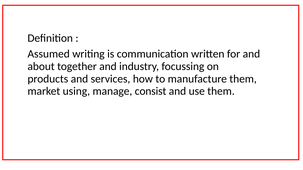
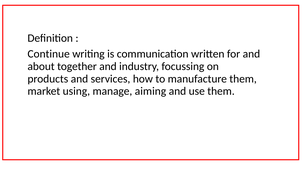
Assumed: Assumed -> Continue
consist: consist -> aiming
